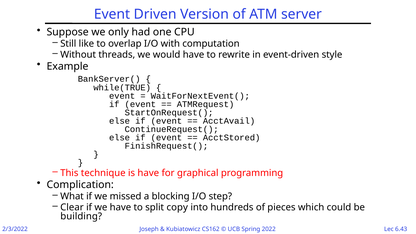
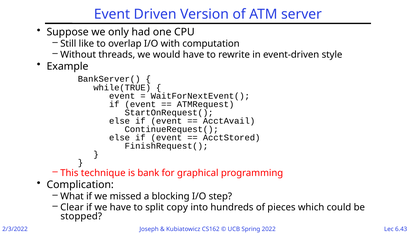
is have: have -> bank
building: building -> stopped
